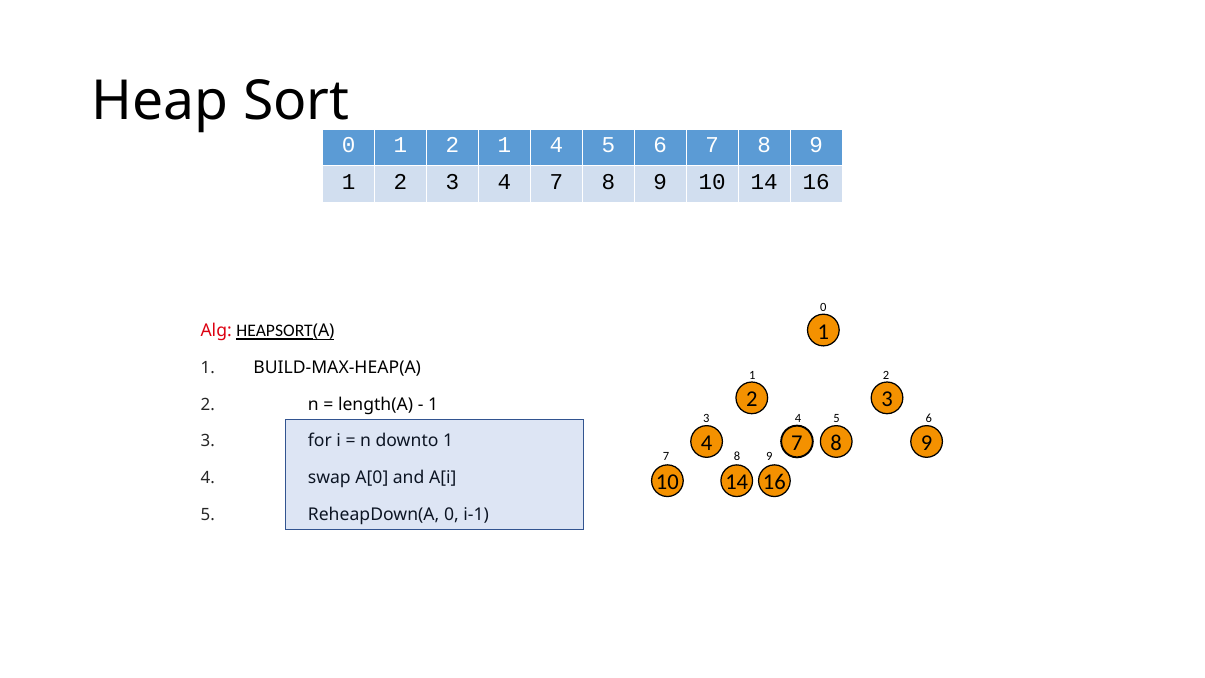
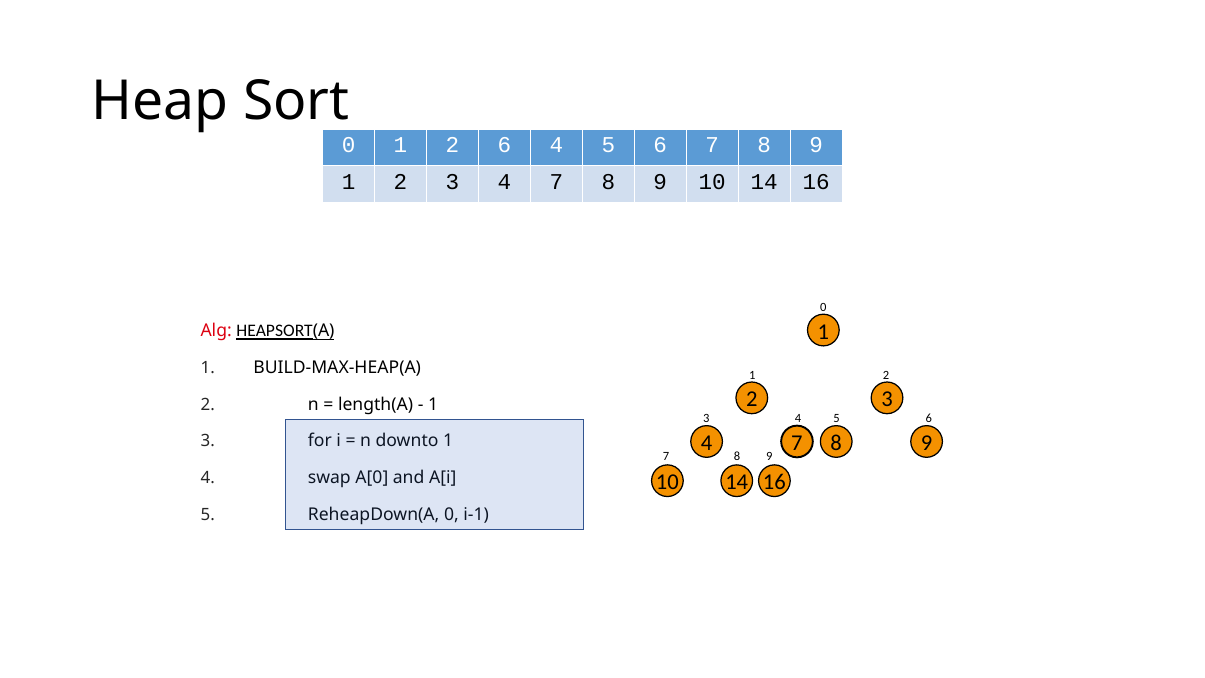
2 1: 1 -> 6
